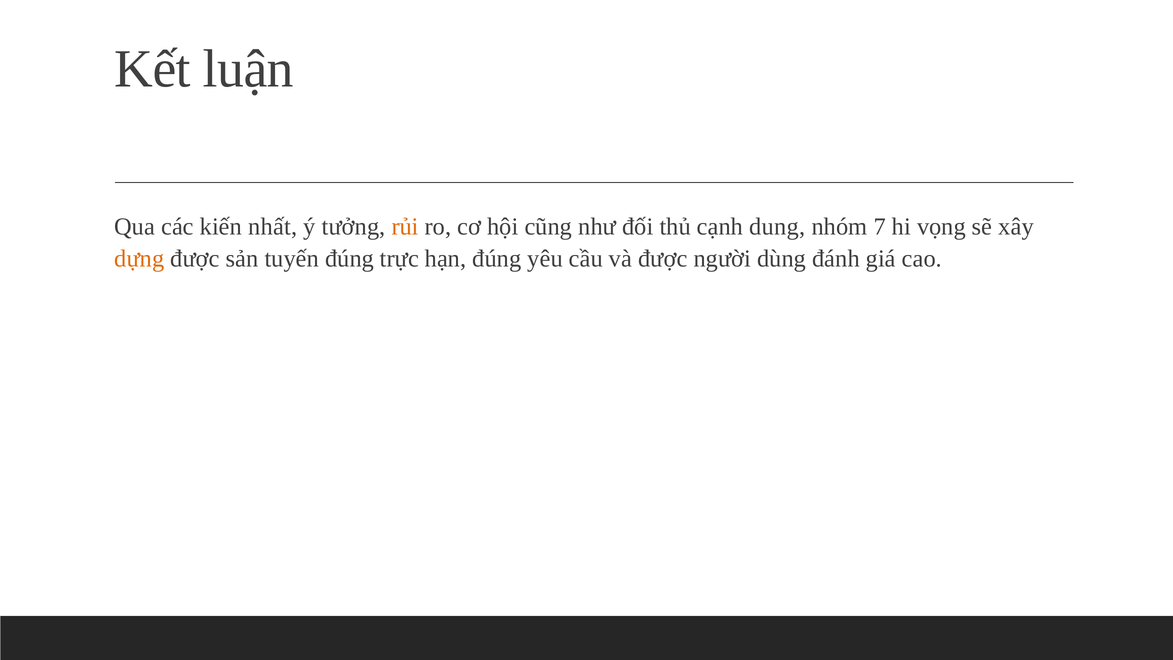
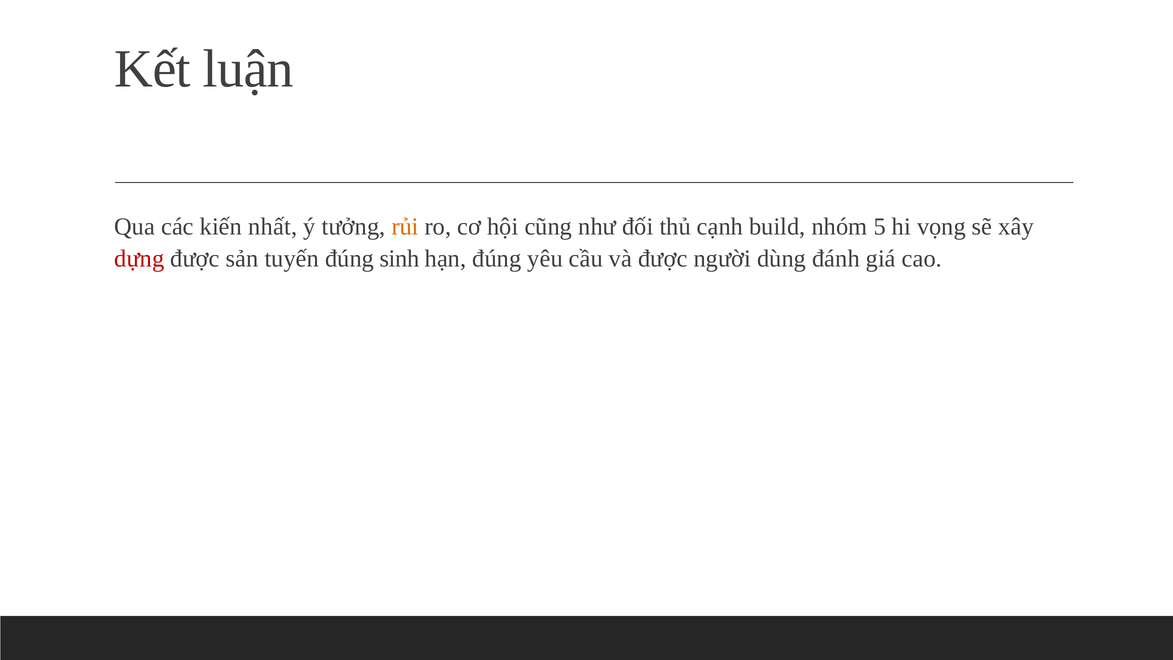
dung: dung -> build
7: 7 -> 5
dựng colour: orange -> red
trực: trực -> sinh
